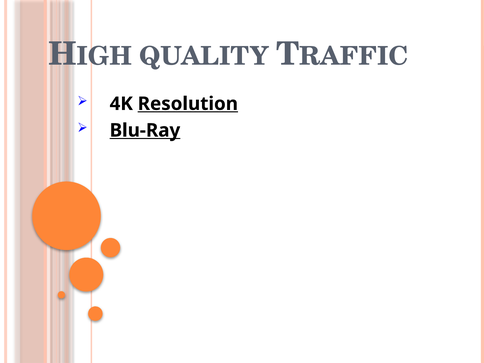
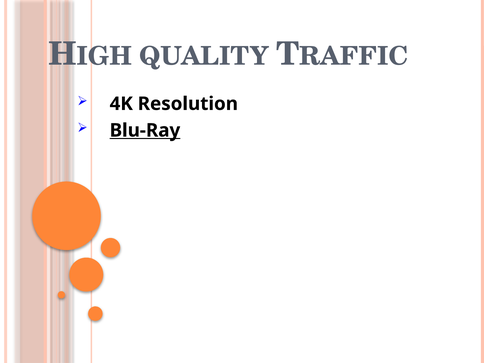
Resolution underline: present -> none
